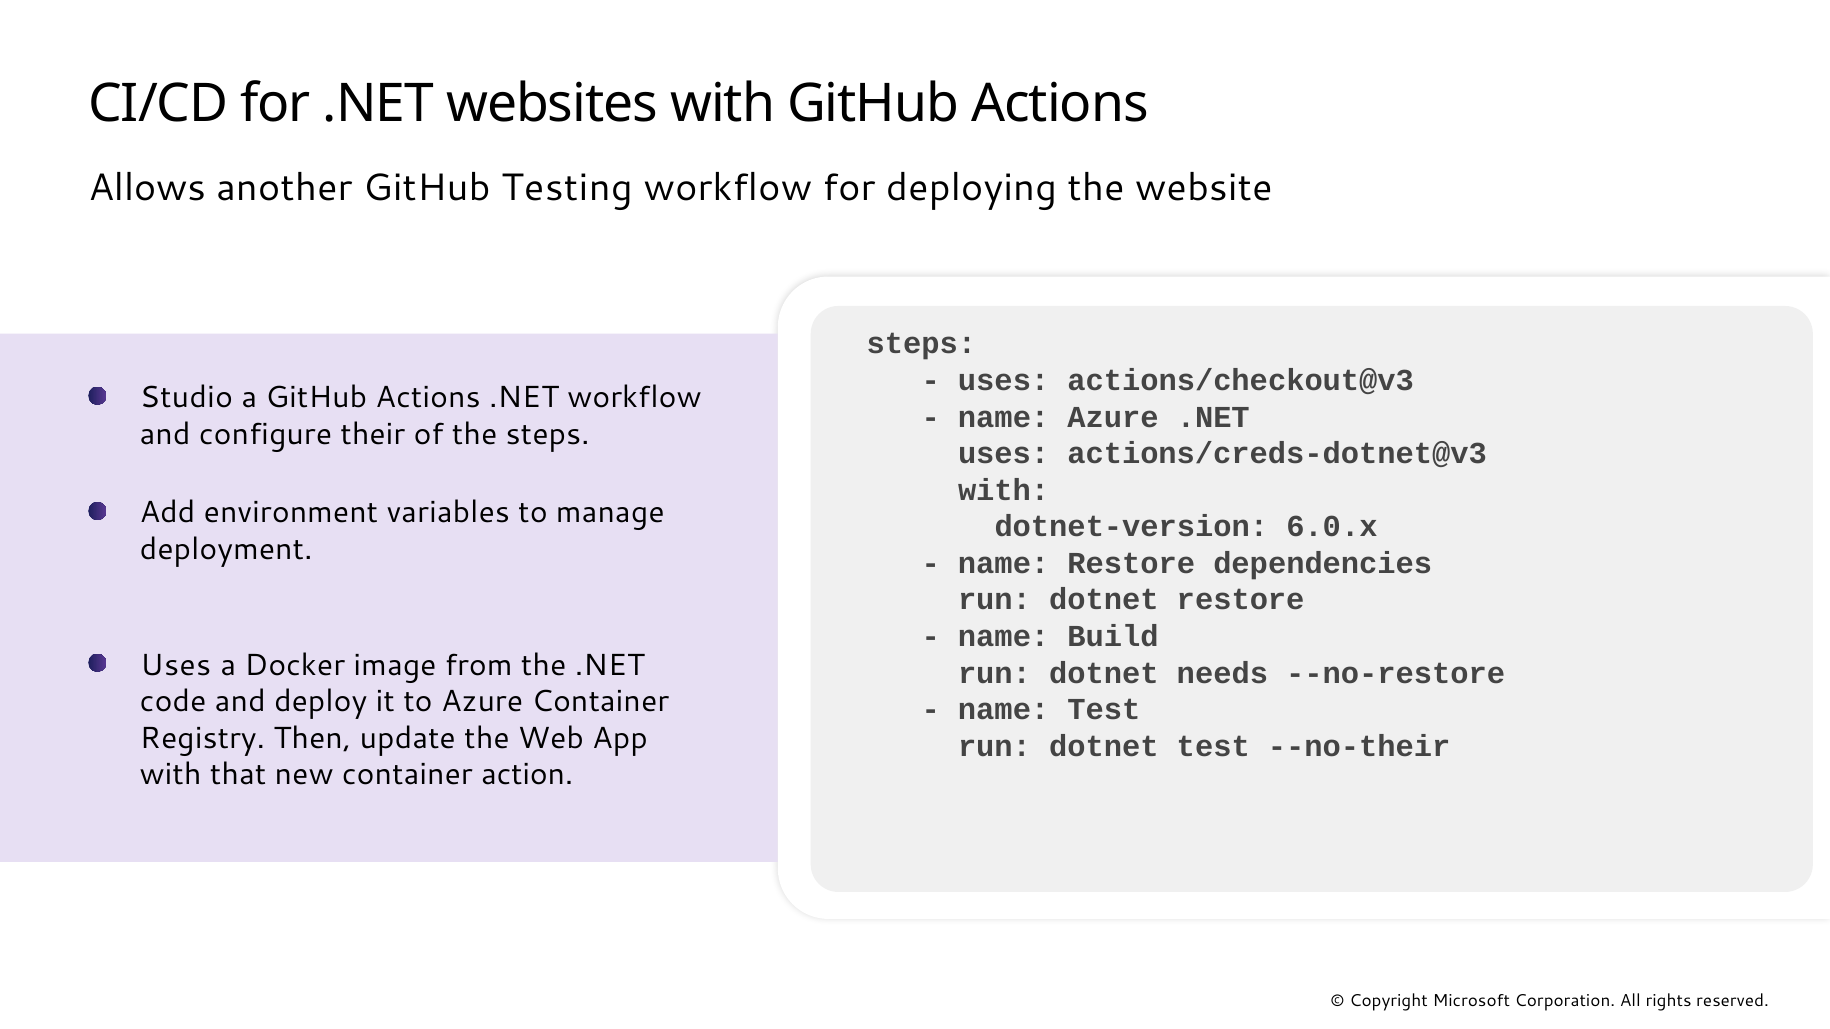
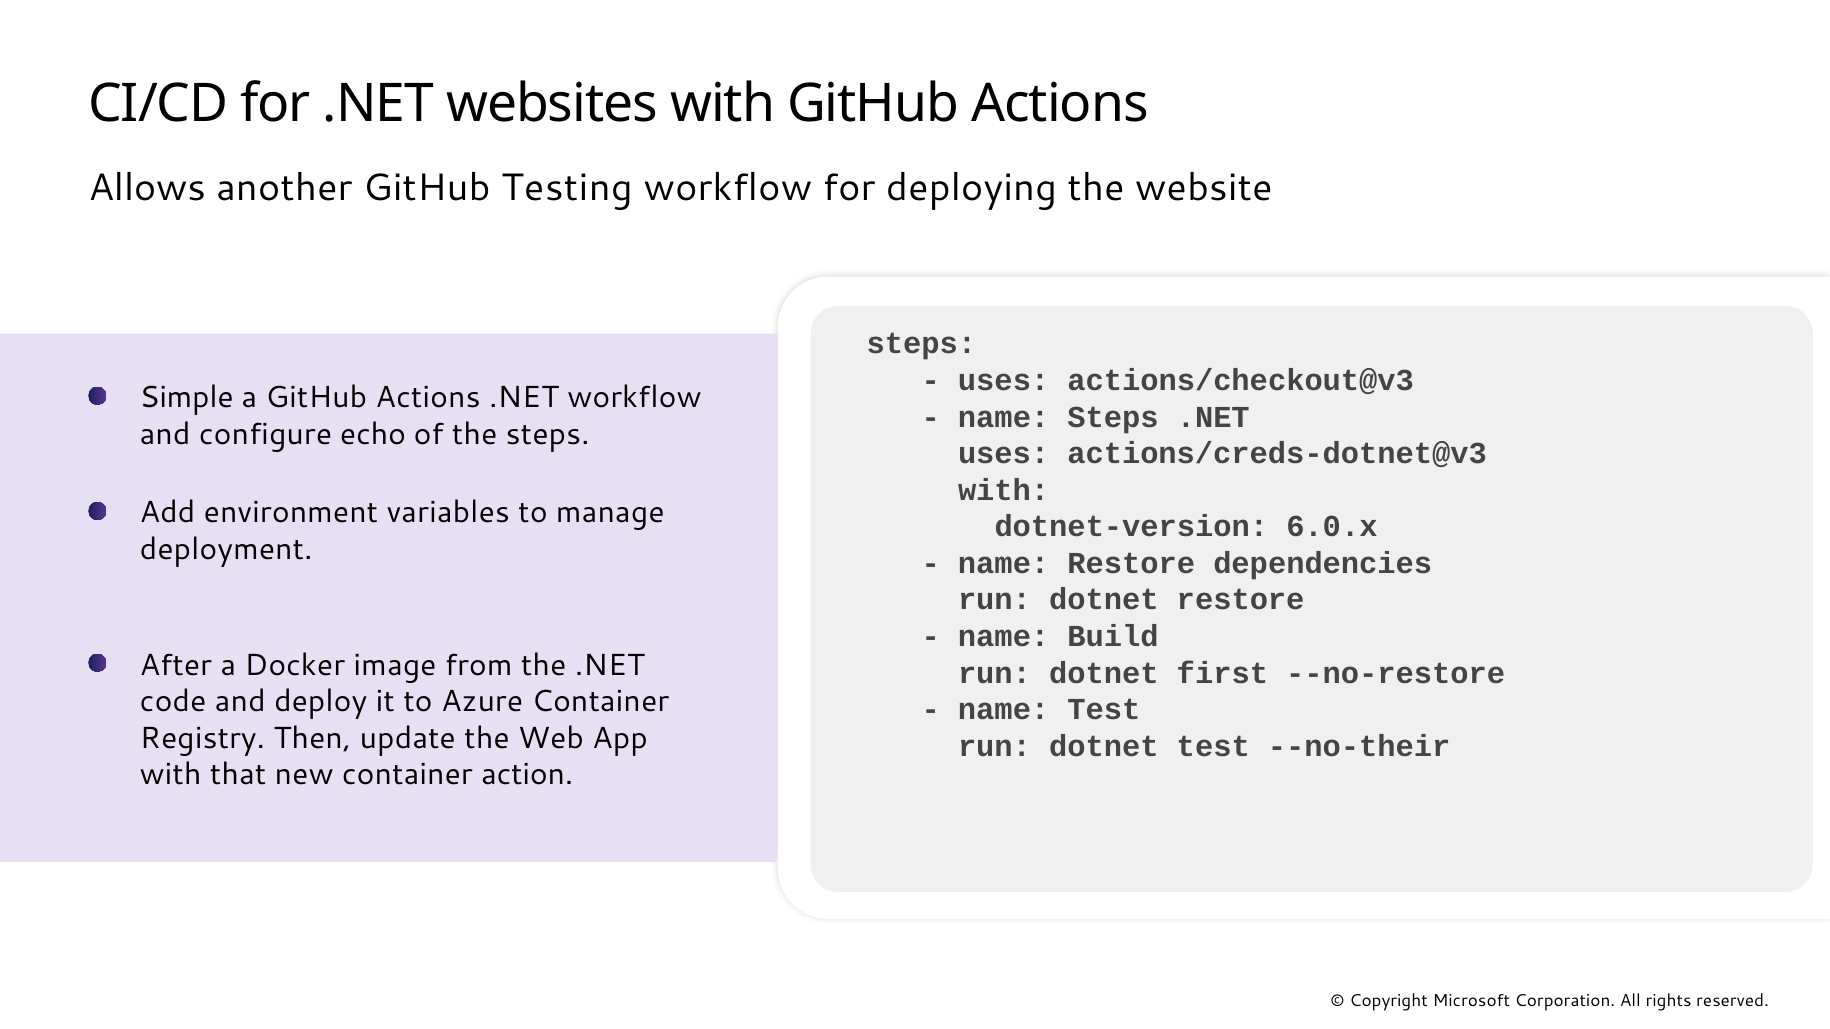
Studio: Studio -> Simple
name Azure: Azure -> Steps
their: their -> echo
Uses at (176, 665): Uses -> After
needs: needs -> first
